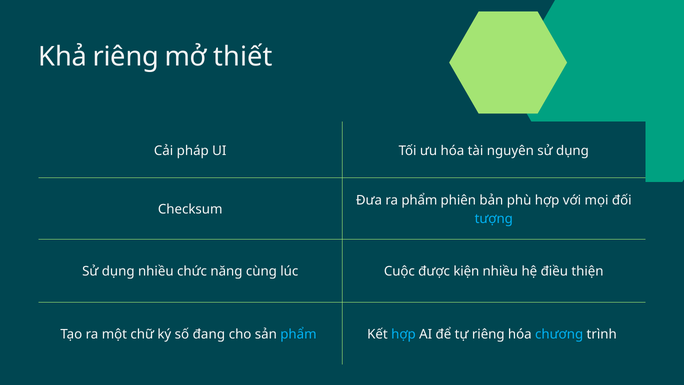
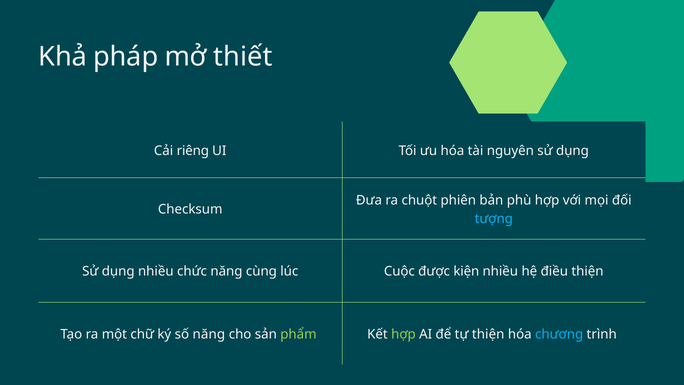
Khả riêng: riêng -> pháp
pháp: pháp -> riêng
ra phẩm: phẩm -> chuột
số đang: đang -> năng
phẩm at (298, 334) colour: light blue -> light green
hợp at (403, 334) colour: light blue -> light green
tự riêng: riêng -> thiện
